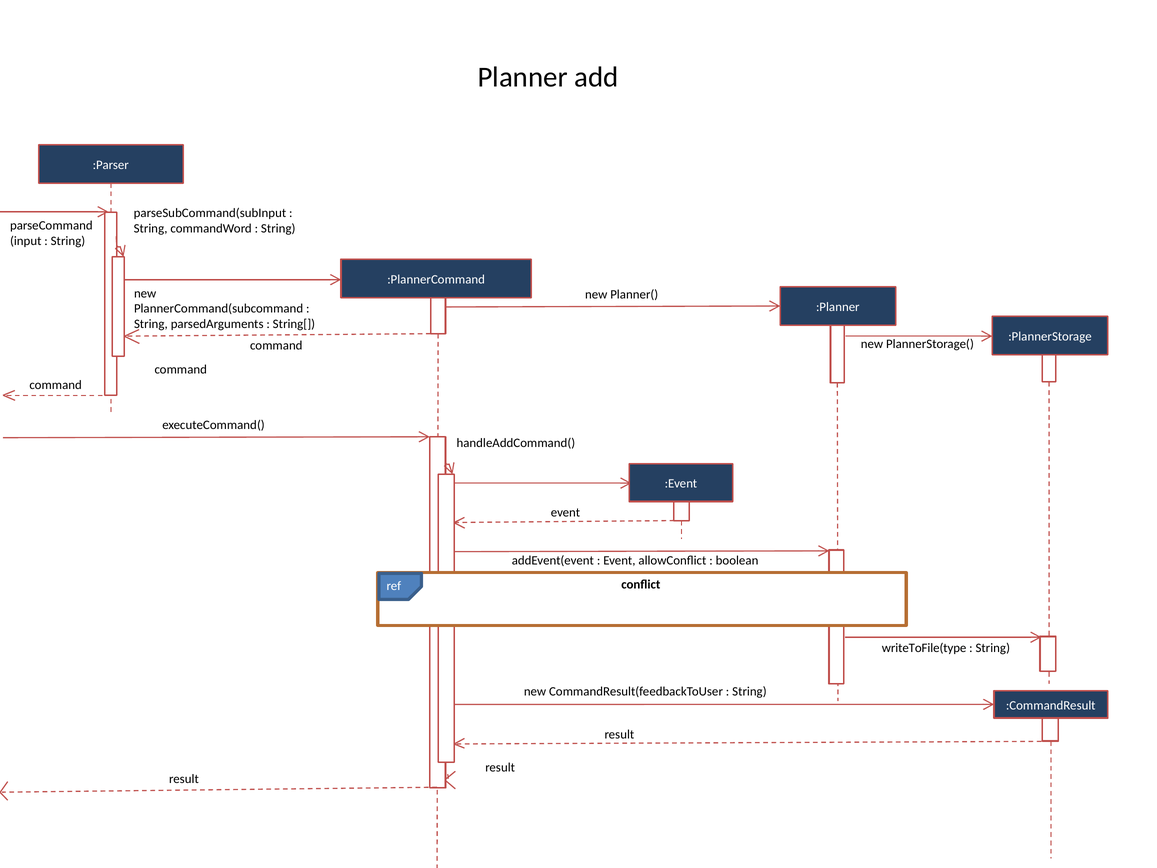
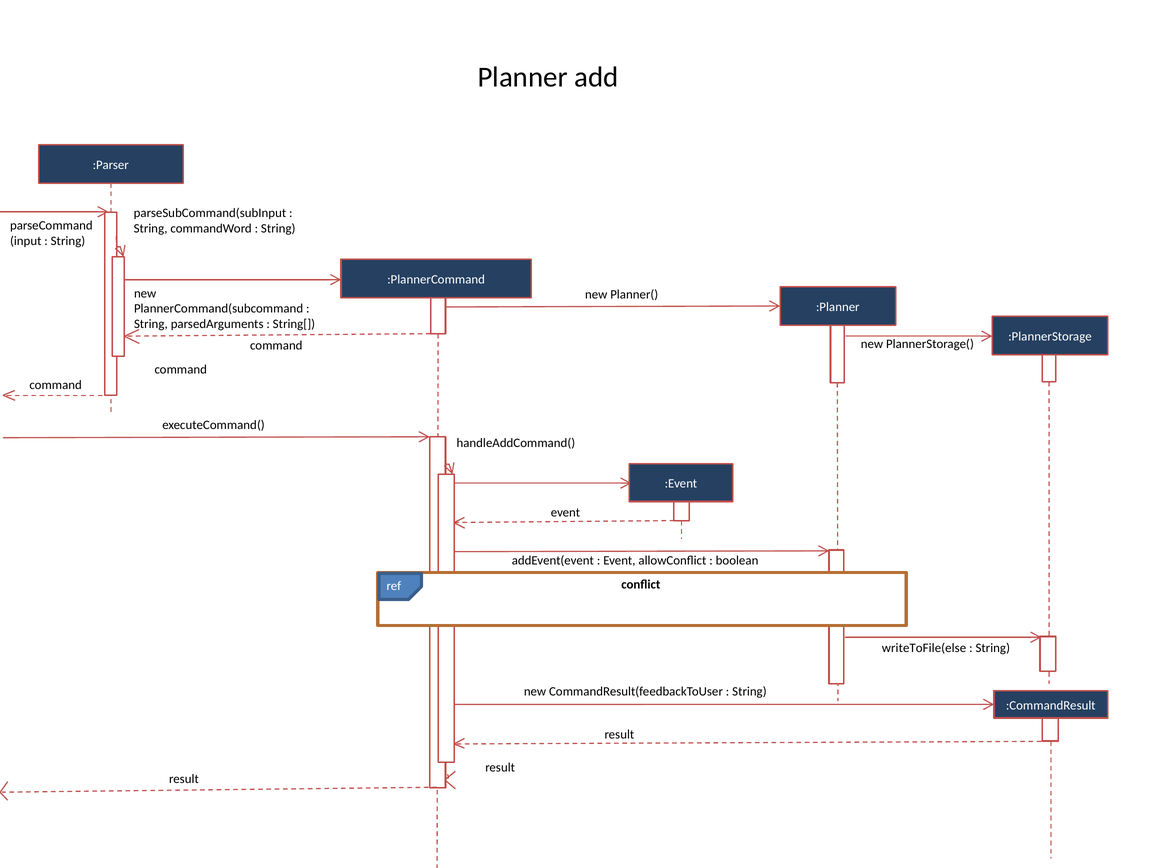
writeToFile(type: writeToFile(type -> writeToFile(else
